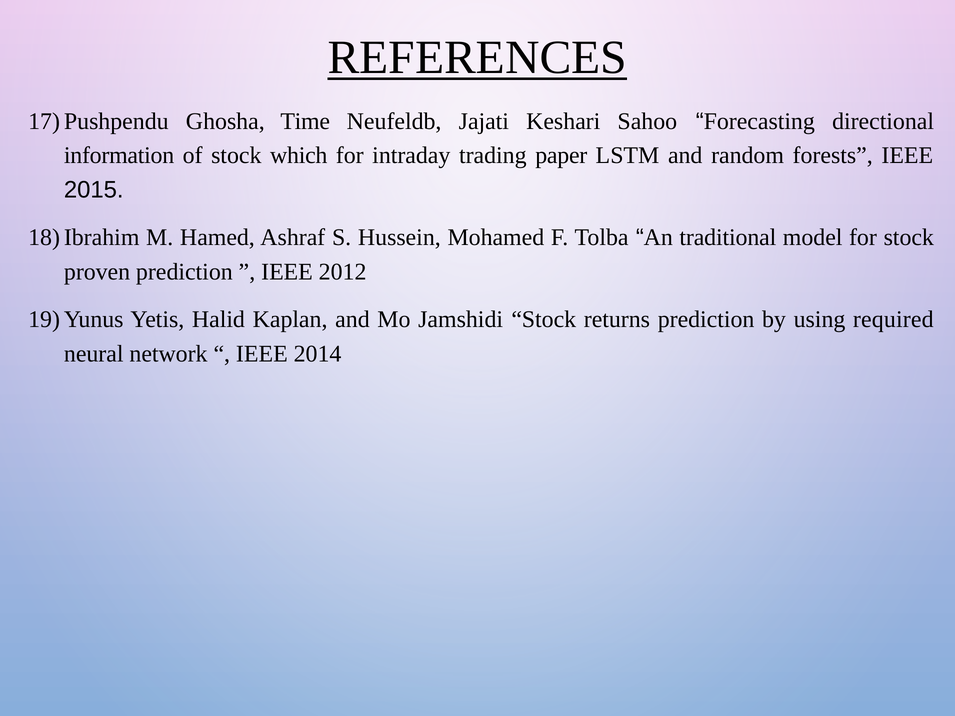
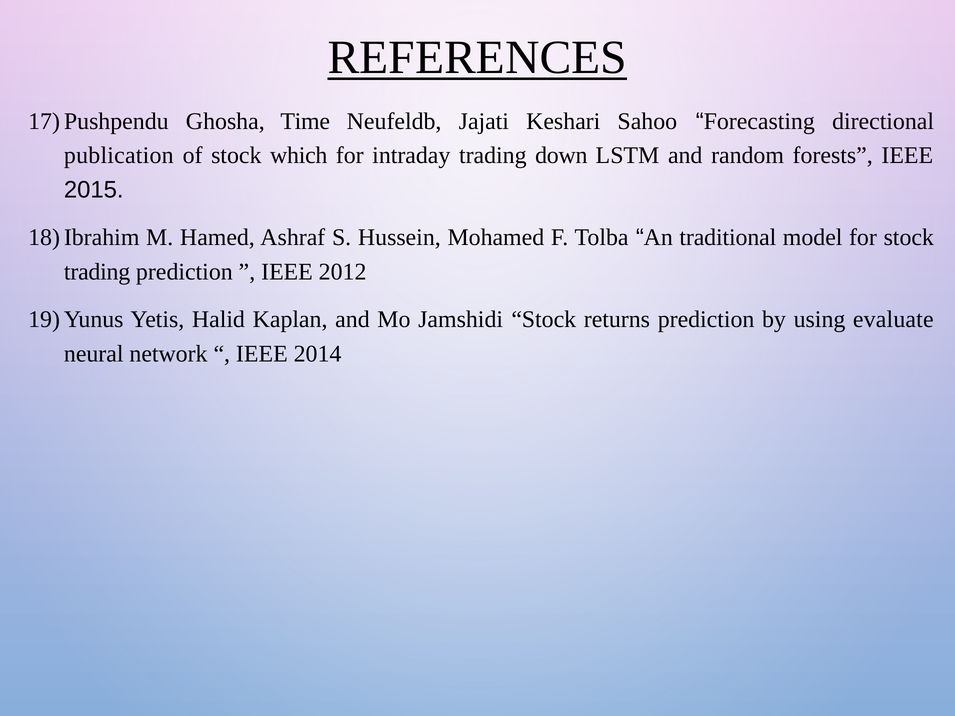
information: information -> publication
paper: paper -> down
proven at (97, 272): proven -> trading
required: required -> evaluate
